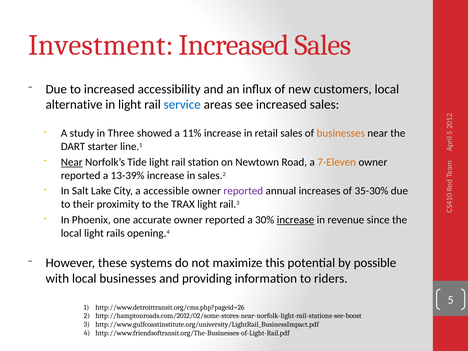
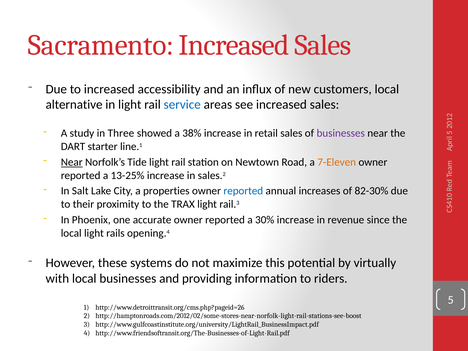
Investment: Investment -> Sacramento
11%: 11% -> 38%
businesses at (341, 133) colour: orange -> purple
13-39%: 13-39% -> 13-25%
accessible: accessible -> properties
reported at (243, 191) colour: purple -> blue
35-30%: 35-30% -> 82-30%
increase at (295, 220) underline: present -> none
possible: possible -> virtually
